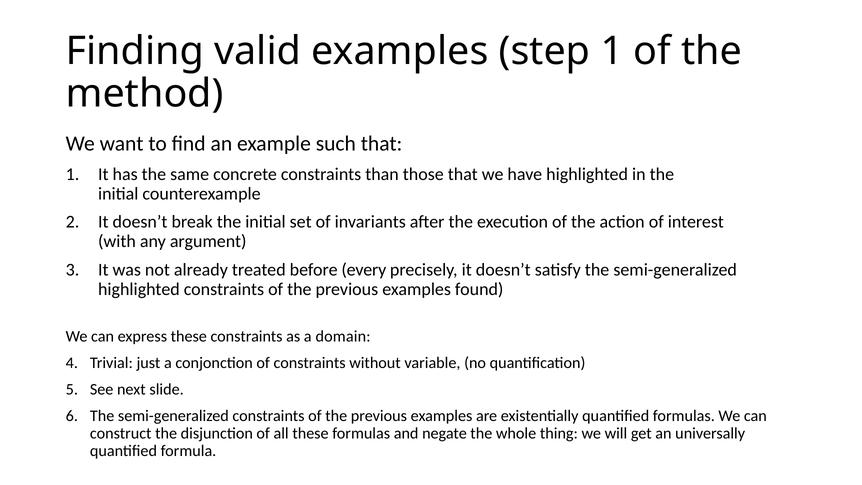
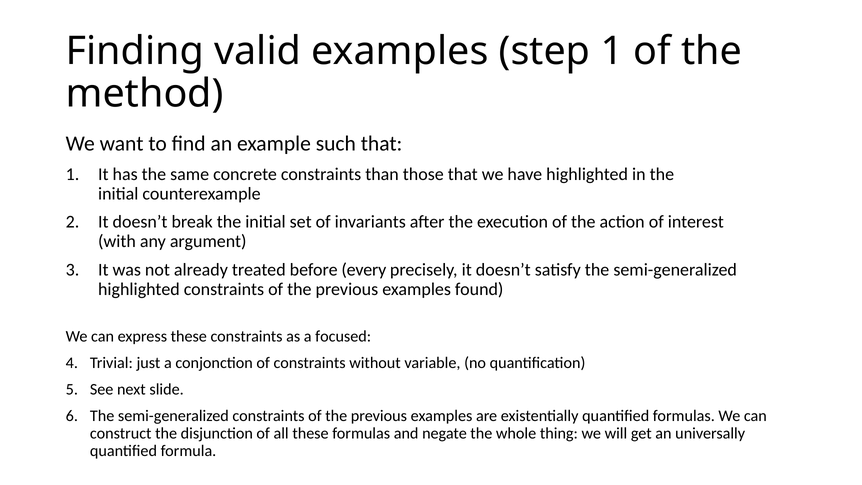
domain: domain -> focused
